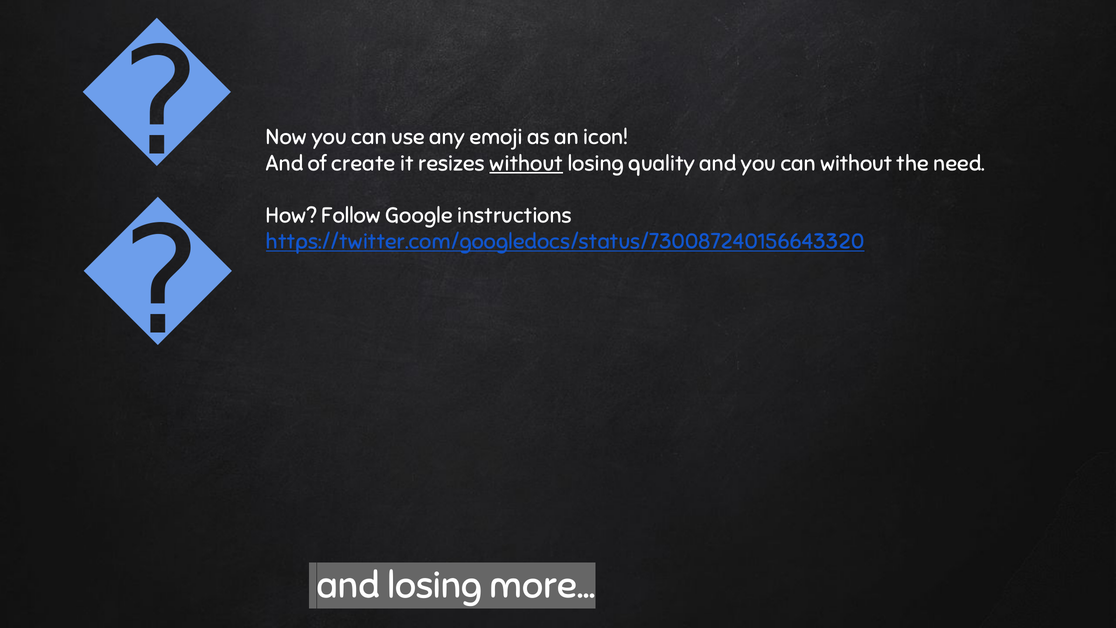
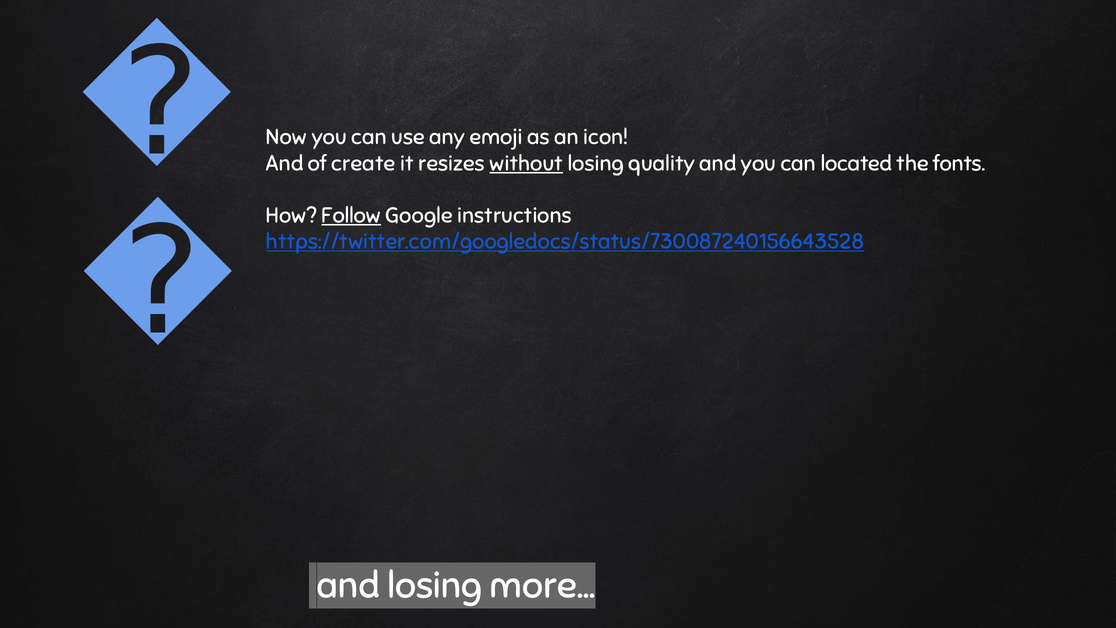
can without: without -> located
need: need -> fonts
Follow underline: none -> present
https://twitter.com/googledocs/status/730087240156643320: https://twitter.com/googledocs/status/730087240156643320 -> https://twitter.com/googledocs/status/730087240156643528
